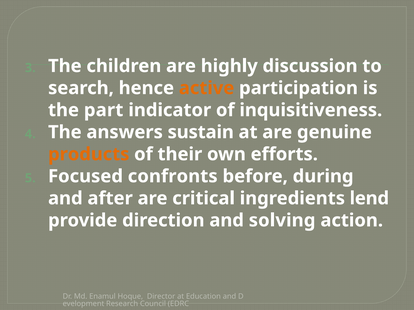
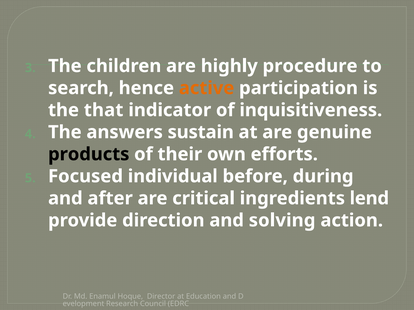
discussion: discussion -> procedure
part: part -> that
products colour: orange -> black
confronts: confronts -> individual
